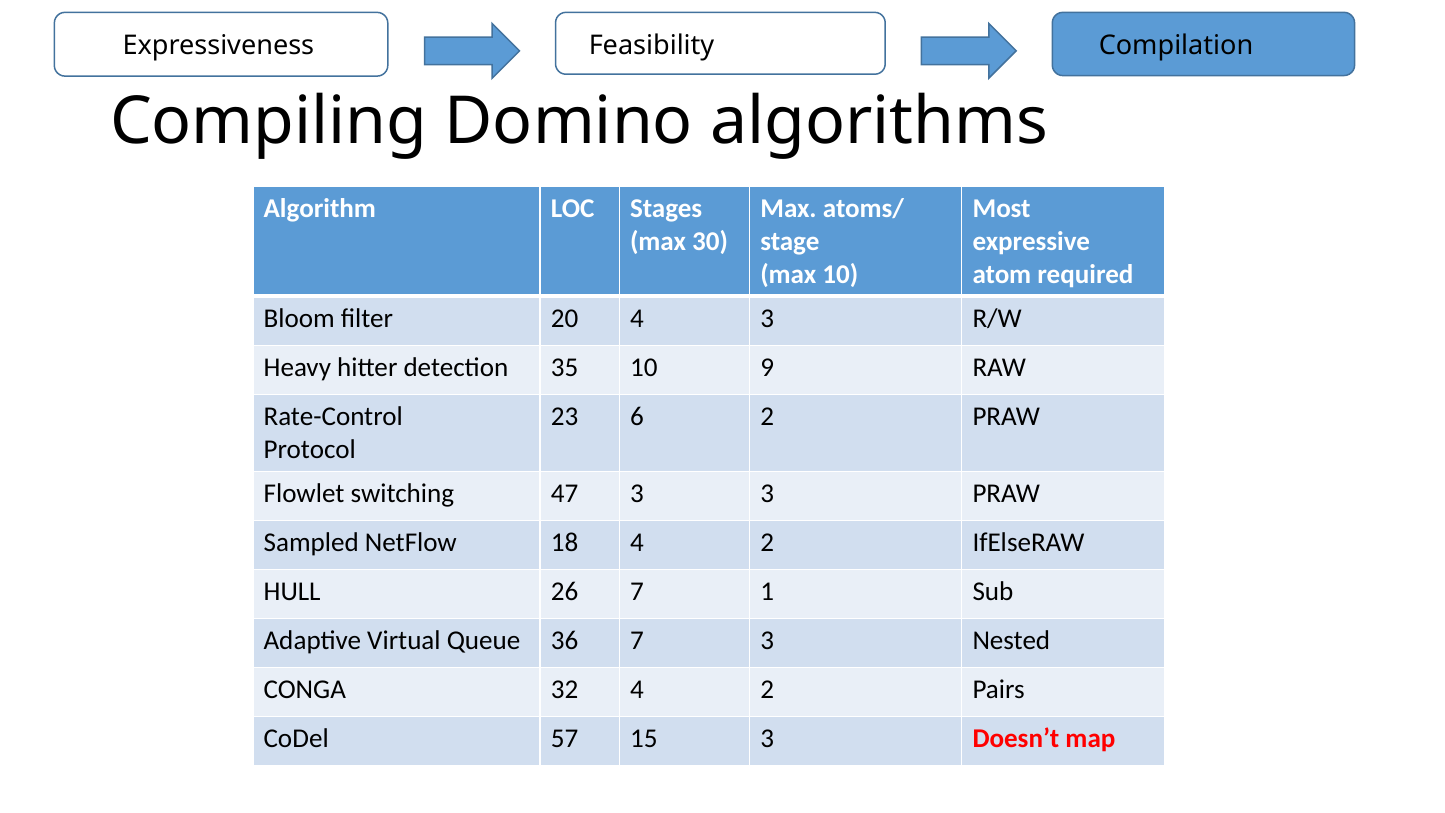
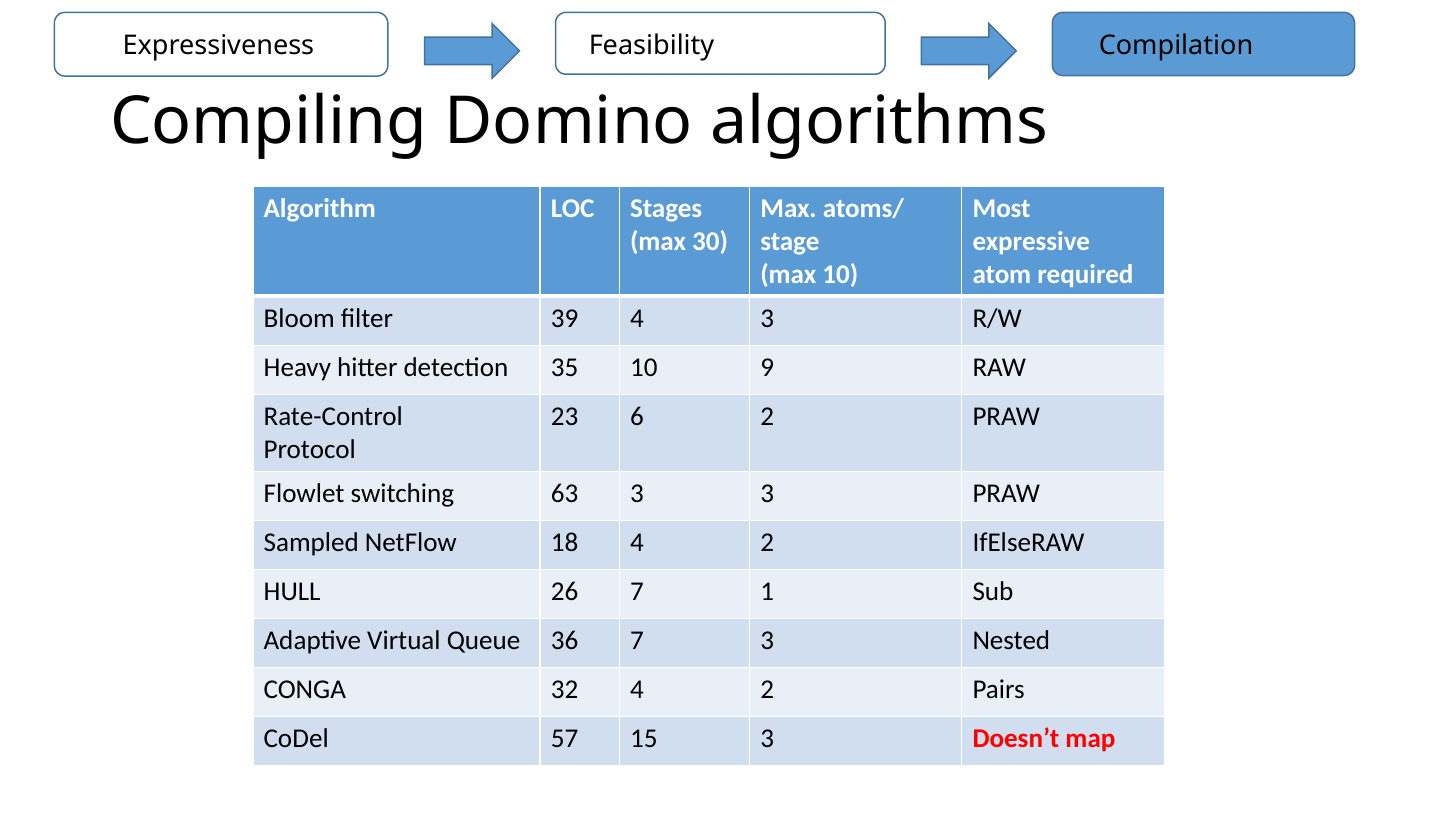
20: 20 -> 39
47: 47 -> 63
